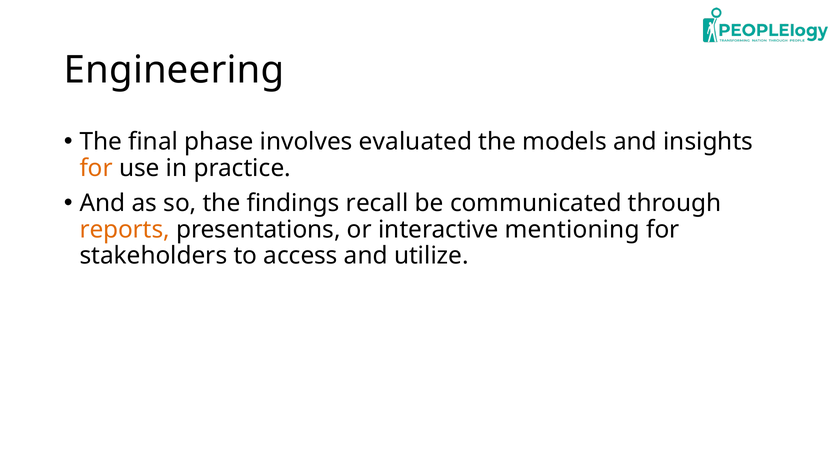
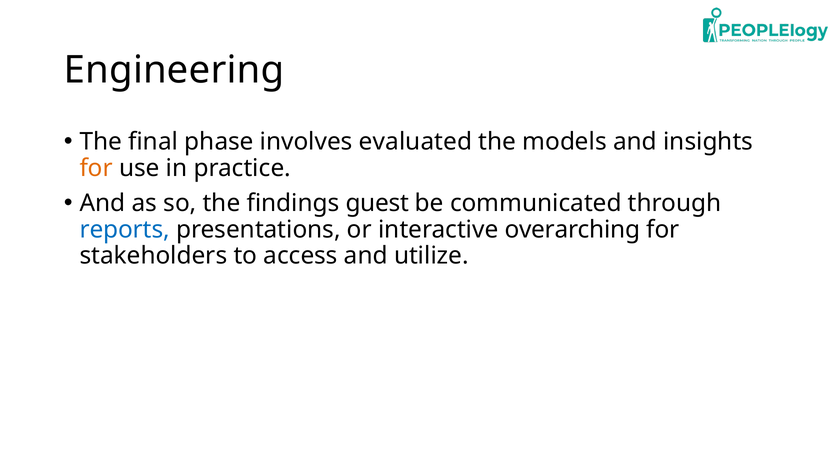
recall: recall -> guest
reports colour: orange -> blue
mentioning: mentioning -> overarching
